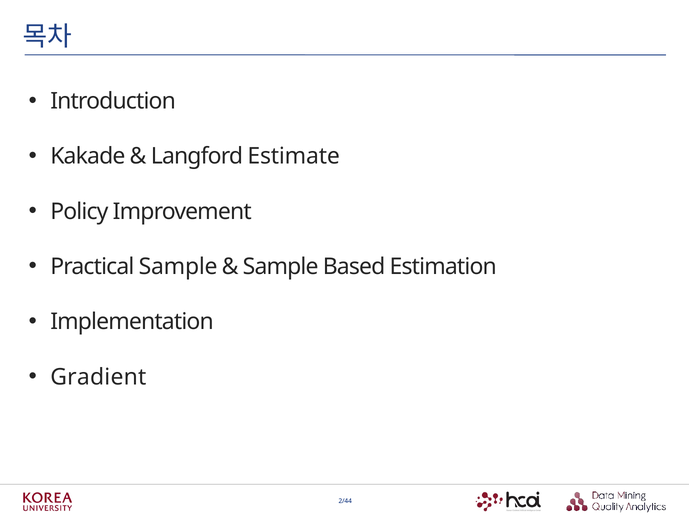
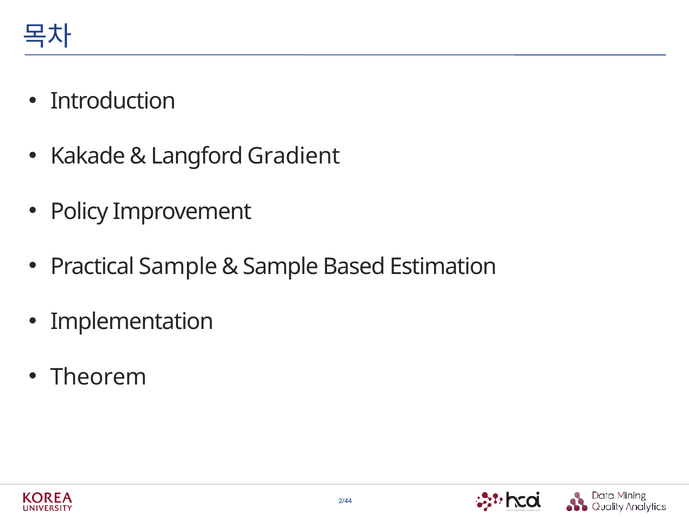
Estimate: Estimate -> Gradient
Gradient: Gradient -> Theorem
